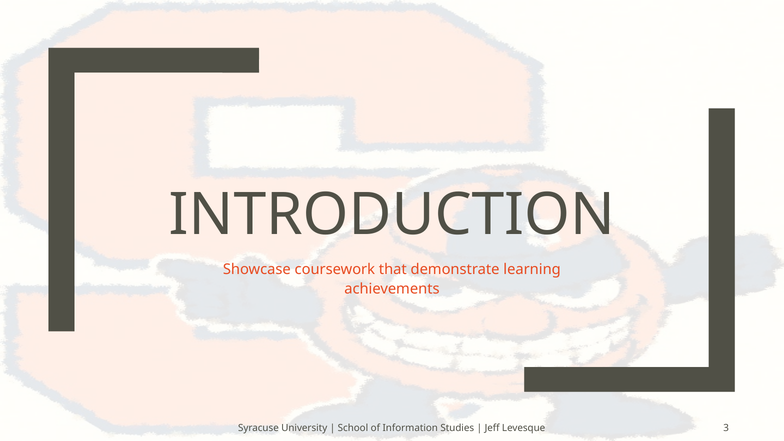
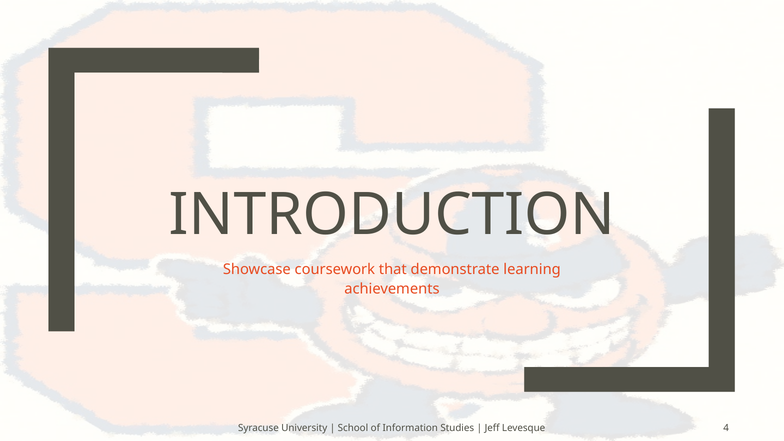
3: 3 -> 4
